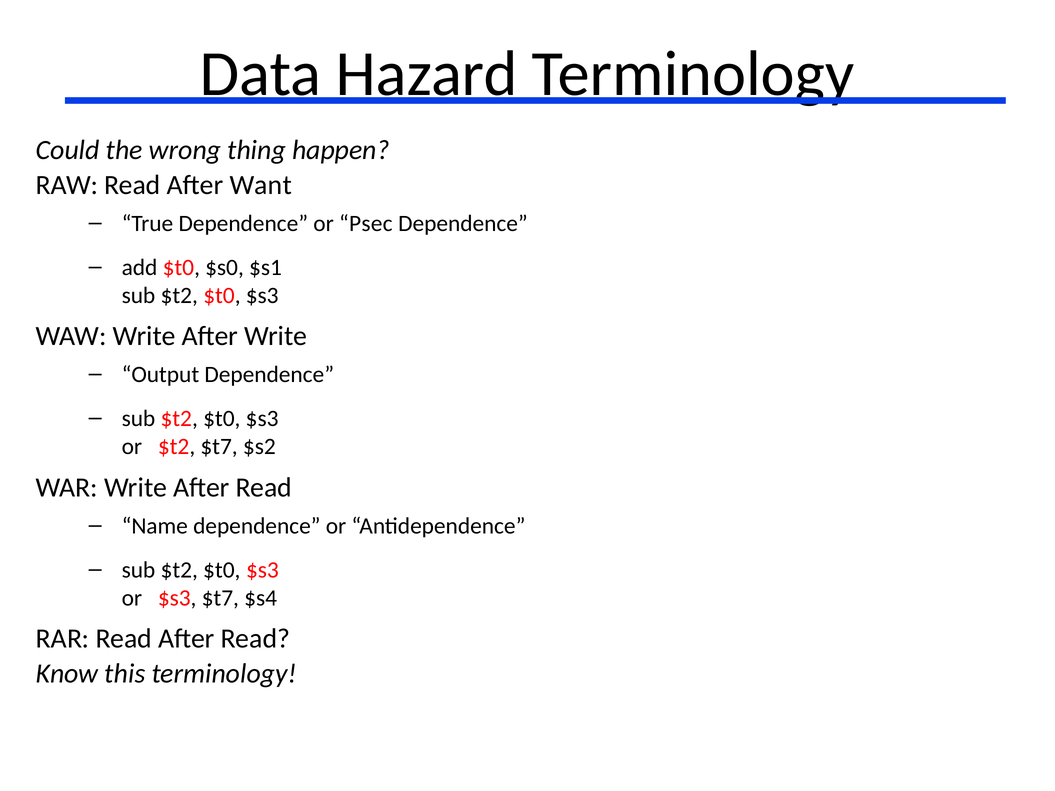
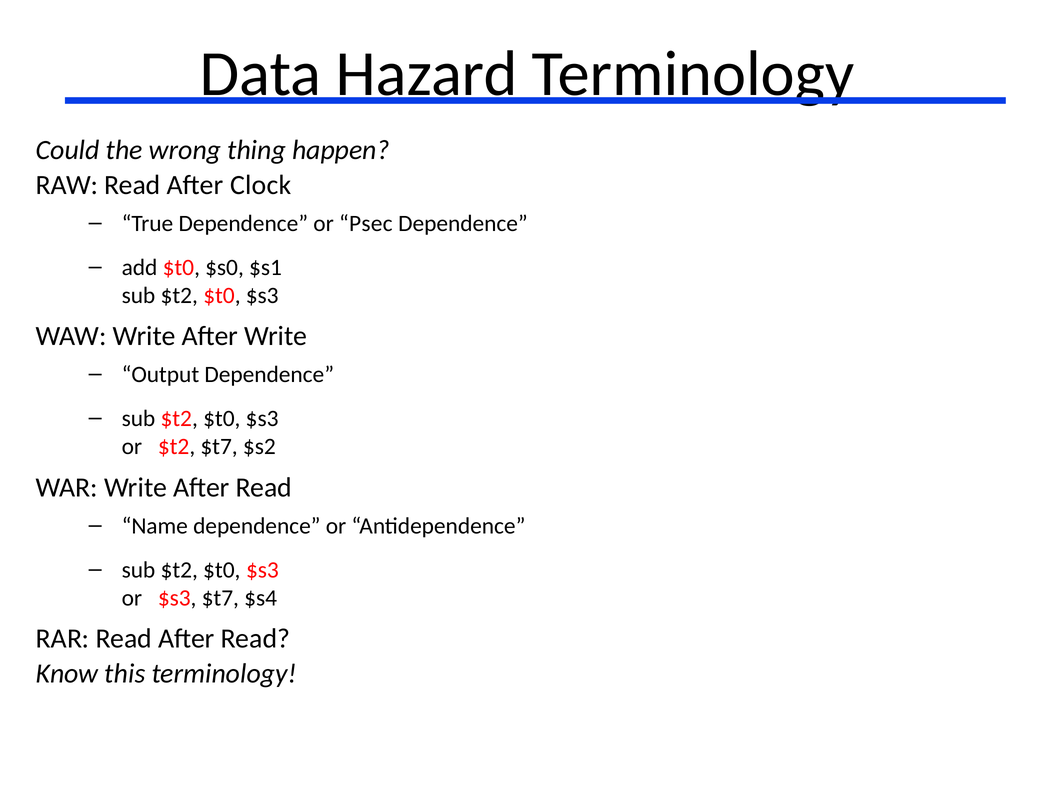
Want: Want -> Clock
